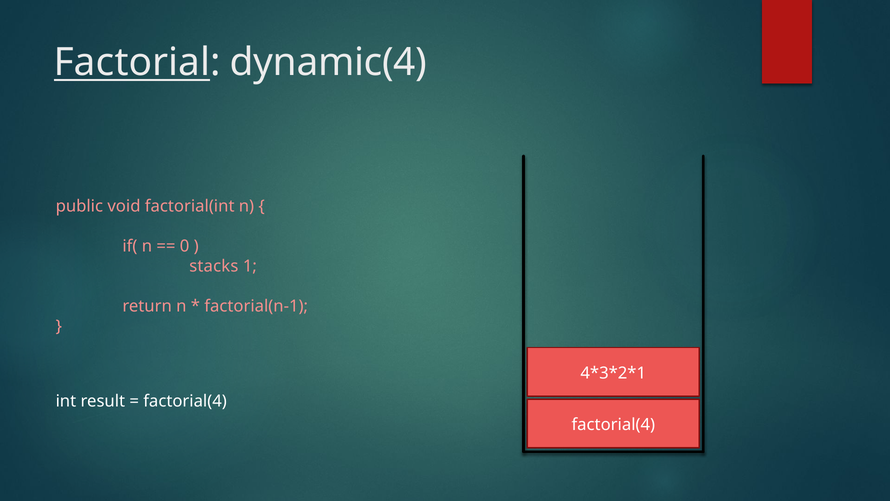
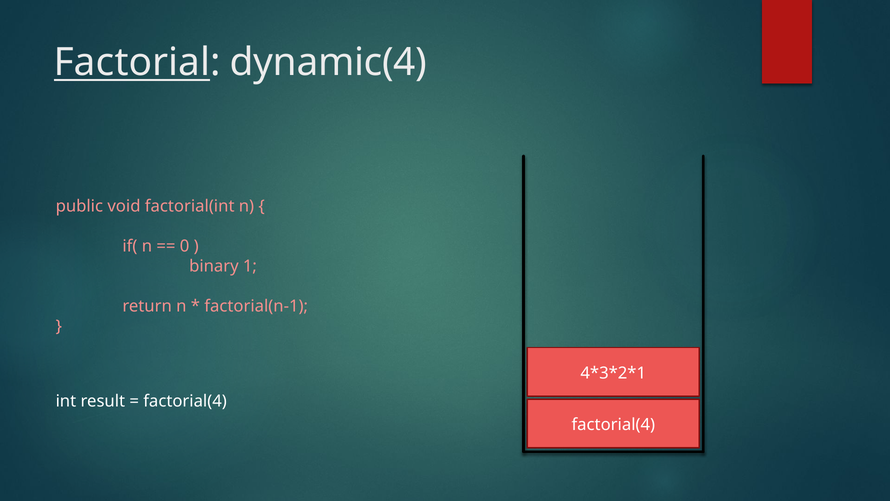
stacks: stacks -> binary
